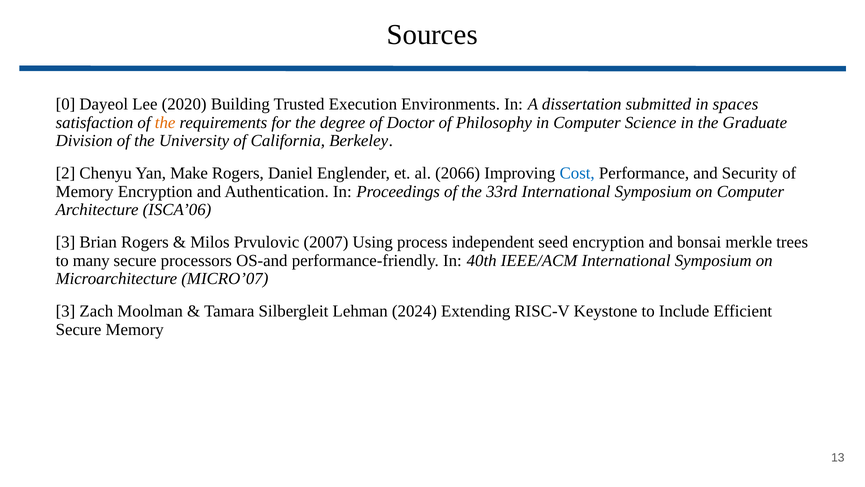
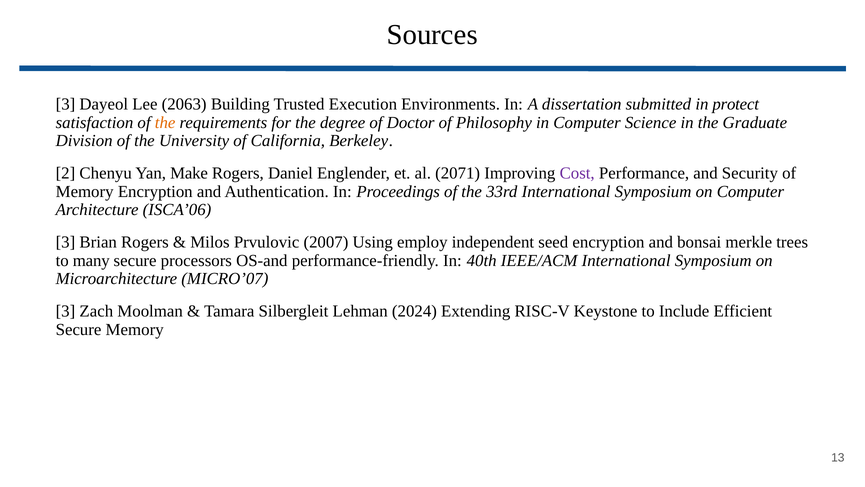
0 at (65, 104): 0 -> 3
2020: 2020 -> 2063
spaces: spaces -> protect
2066: 2066 -> 2071
Cost colour: blue -> purple
process: process -> employ
